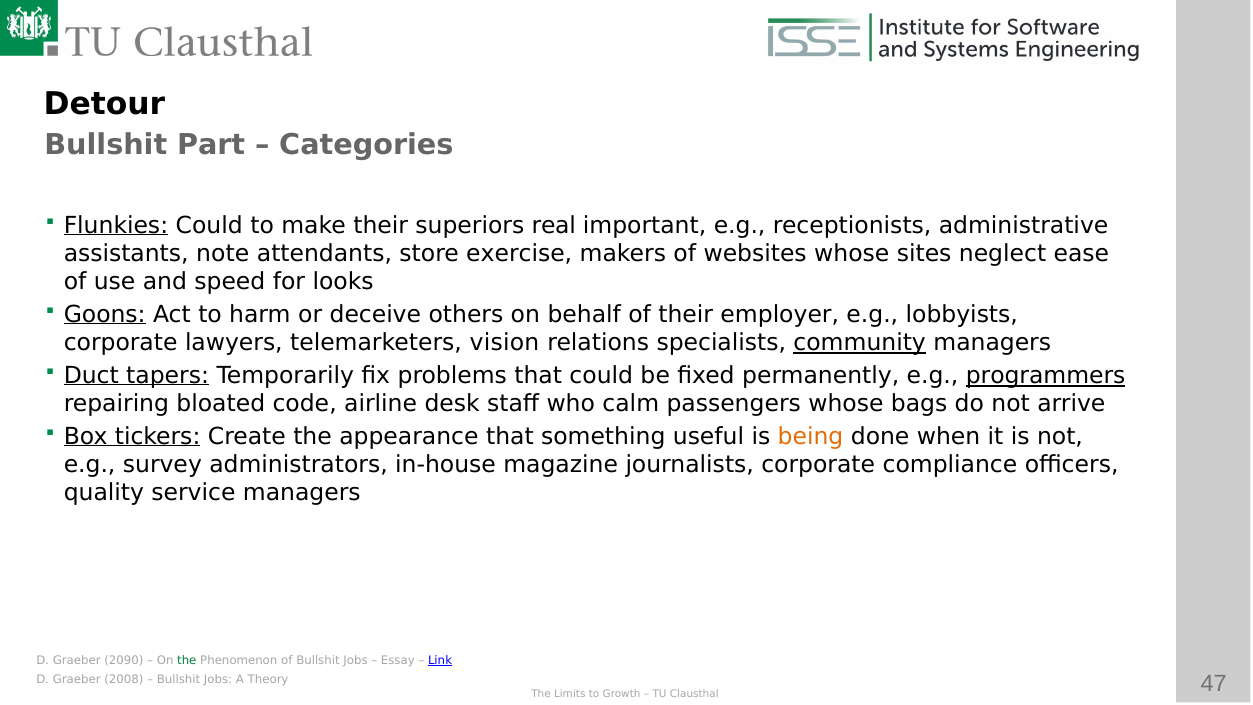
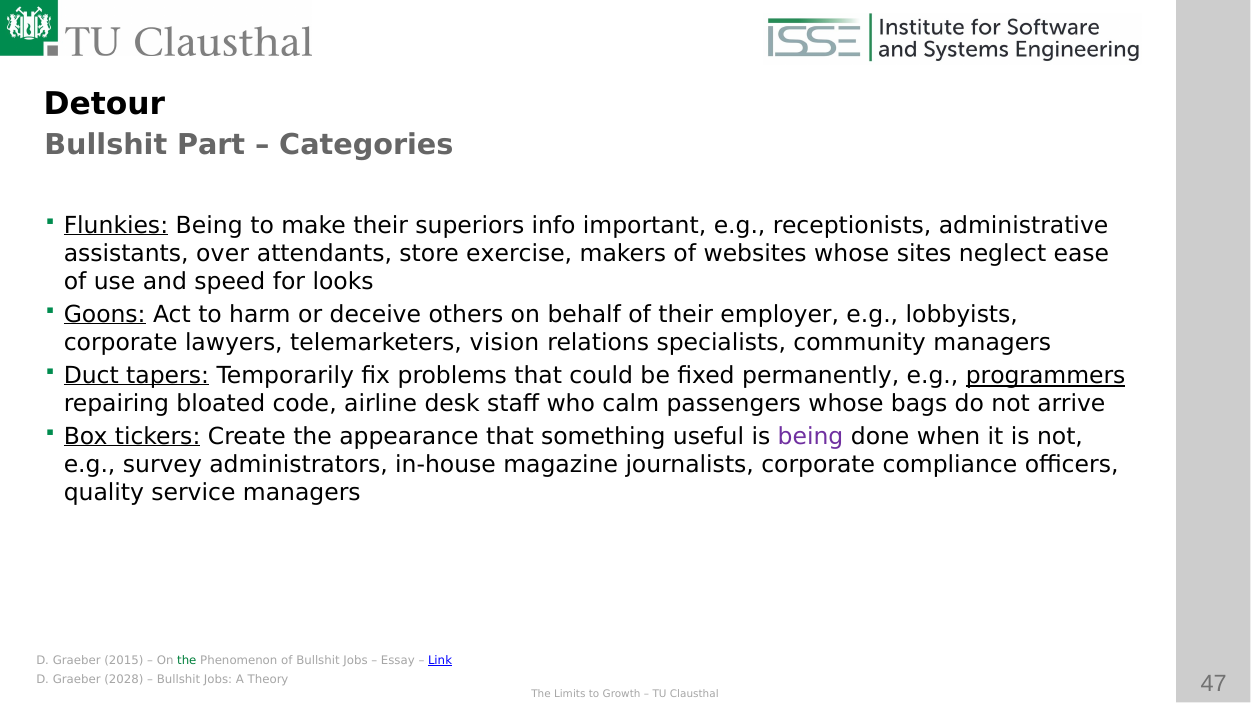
Flunkies Could: Could -> Being
real: real -> info
note: note -> over
community underline: present -> none
being at (811, 437) colour: orange -> purple
2090: 2090 -> 2015
2008: 2008 -> 2028
